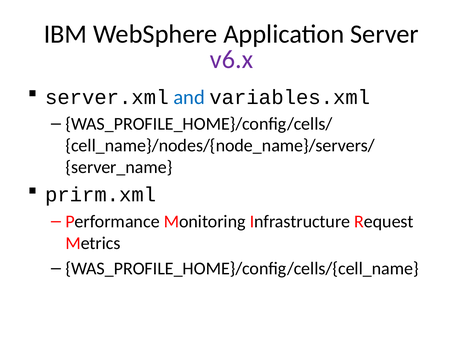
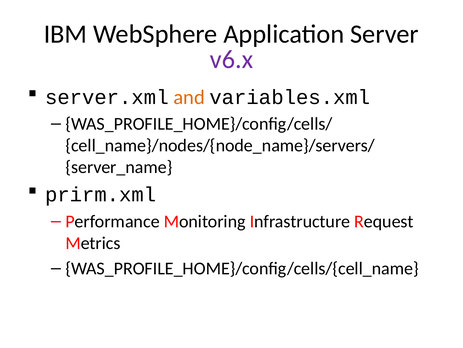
and colour: blue -> orange
